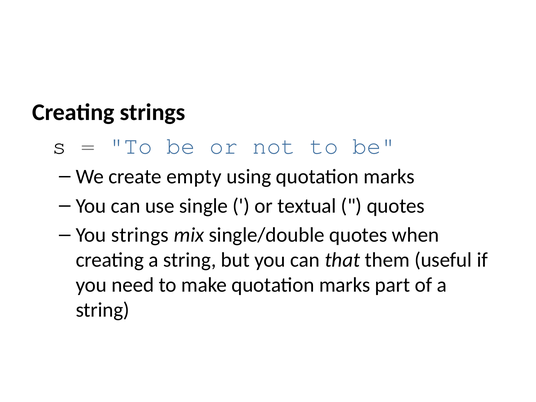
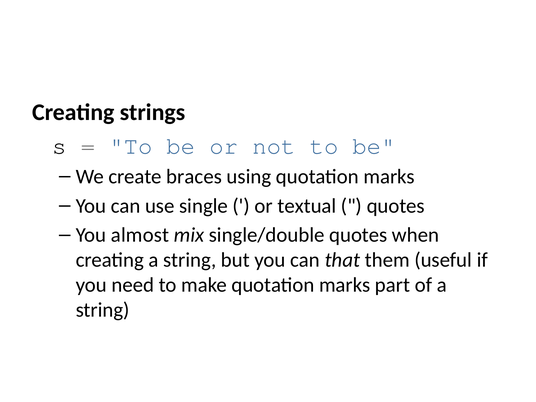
empty: empty -> braces
You strings: strings -> almost
